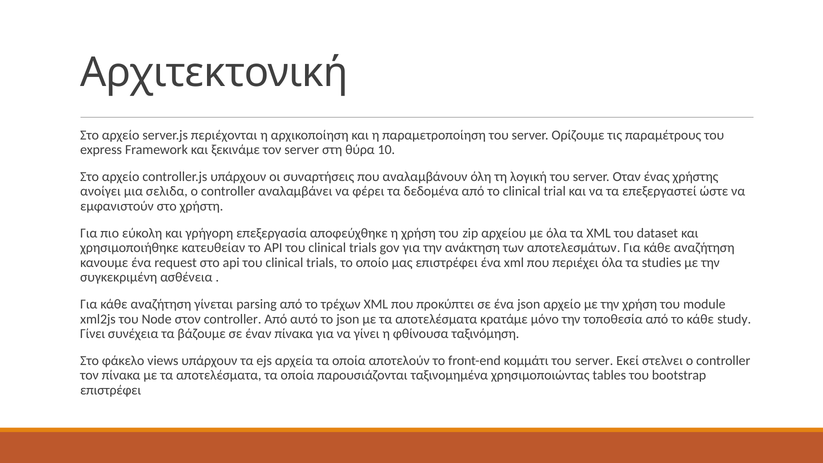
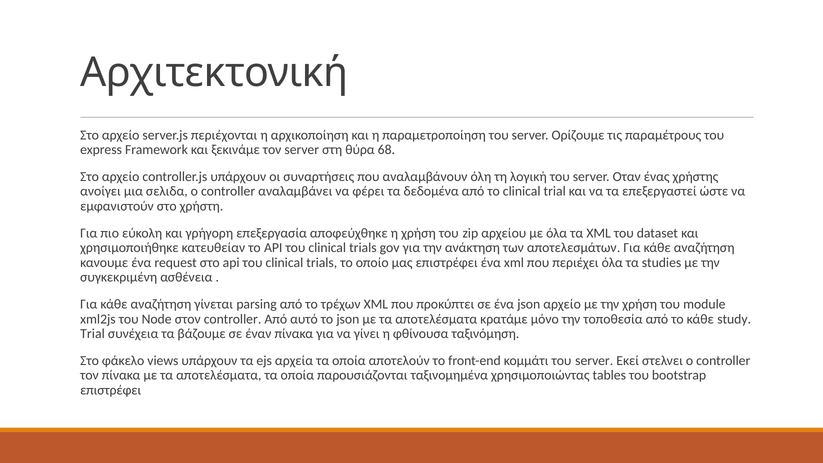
10: 10 -> 68
Γίνει at (93, 334): Γίνει -> Trial
